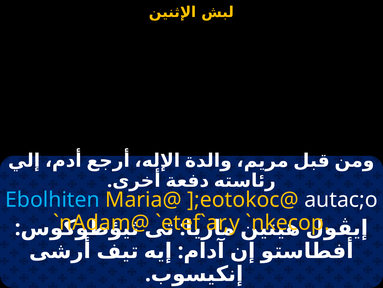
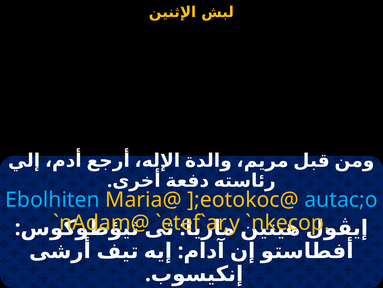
autac;o colour: white -> light blue
